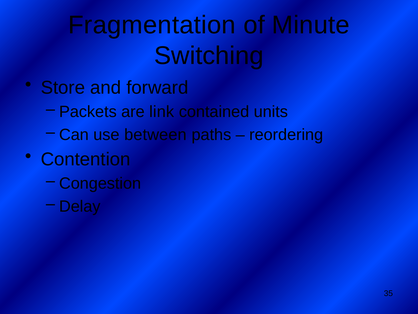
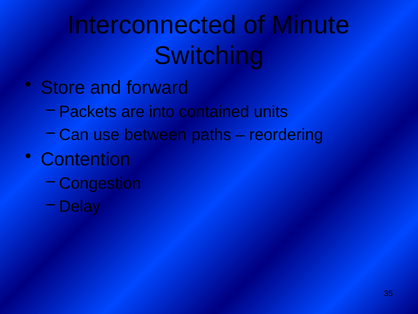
Fragmentation: Fragmentation -> Interconnected
link: link -> into
